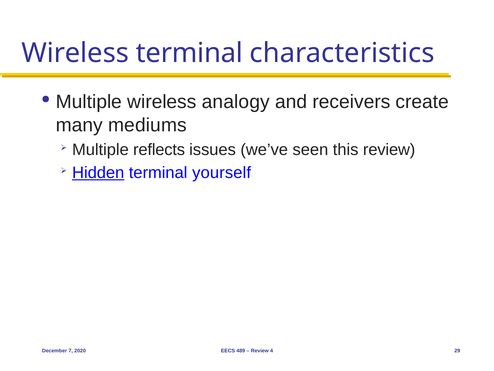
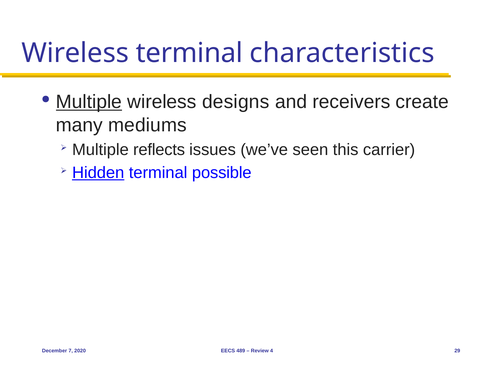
Multiple at (89, 102) underline: none -> present
analogy: analogy -> designs
this review: review -> carrier
yourself: yourself -> possible
